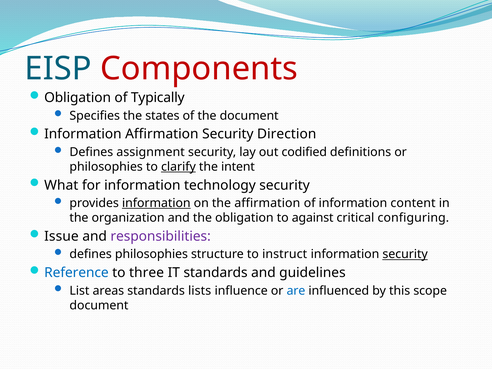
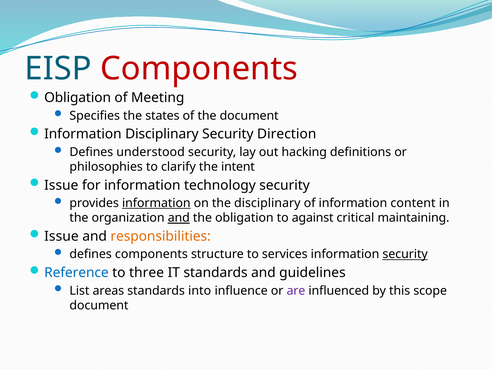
Typically: Typically -> Meeting
Information Affirmation: Affirmation -> Disciplinary
assignment: assignment -> understood
codified: codified -> hacking
clarify underline: present -> none
What at (61, 185): What -> Issue
the affirmation: affirmation -> disciplinary
and at (179, 218) underline: none -> present
configuring: configuring -> maintaining
responsibilities colour: purple -> orange
defines philosophies: philosophies -> components
instruct: instruct -> services
lists: lists -> into
are colour: blue -> purple
